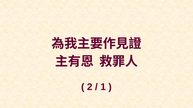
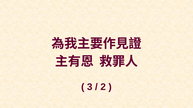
2: 2 -> 3
1: 1 -> 2
